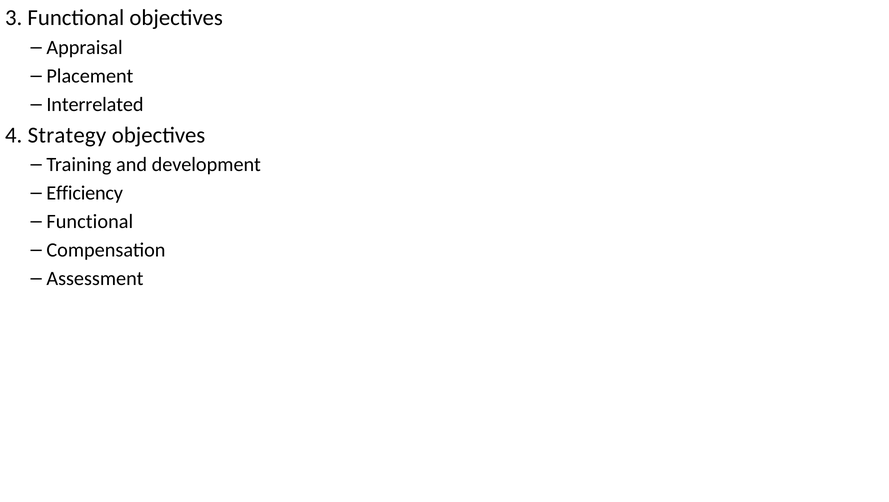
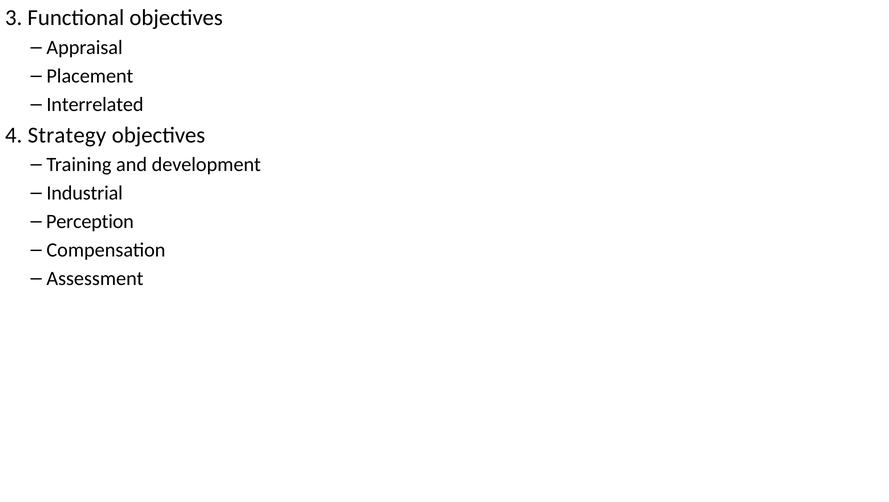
Efficiency: Efficiency -> Industrial
Functional at (90, 221): Functional -> Perception
